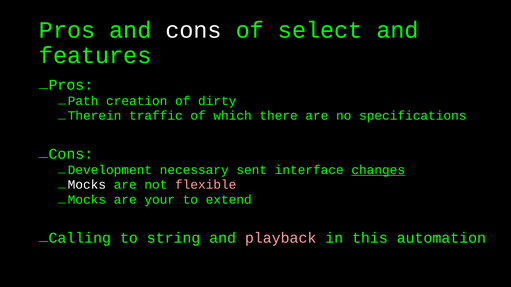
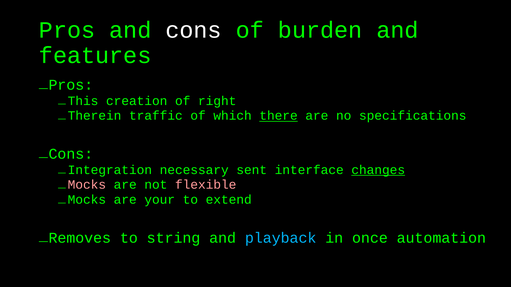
select: select -> burden
Path: Path -> This
dirty: dirty -> right
there underline: none -> present
Development: Development -> Integration
Mocks at (87, 185) colour: white -> pink
Calling: Calling -> Removes
playback colour: pink -> light blue
this: this -> once
